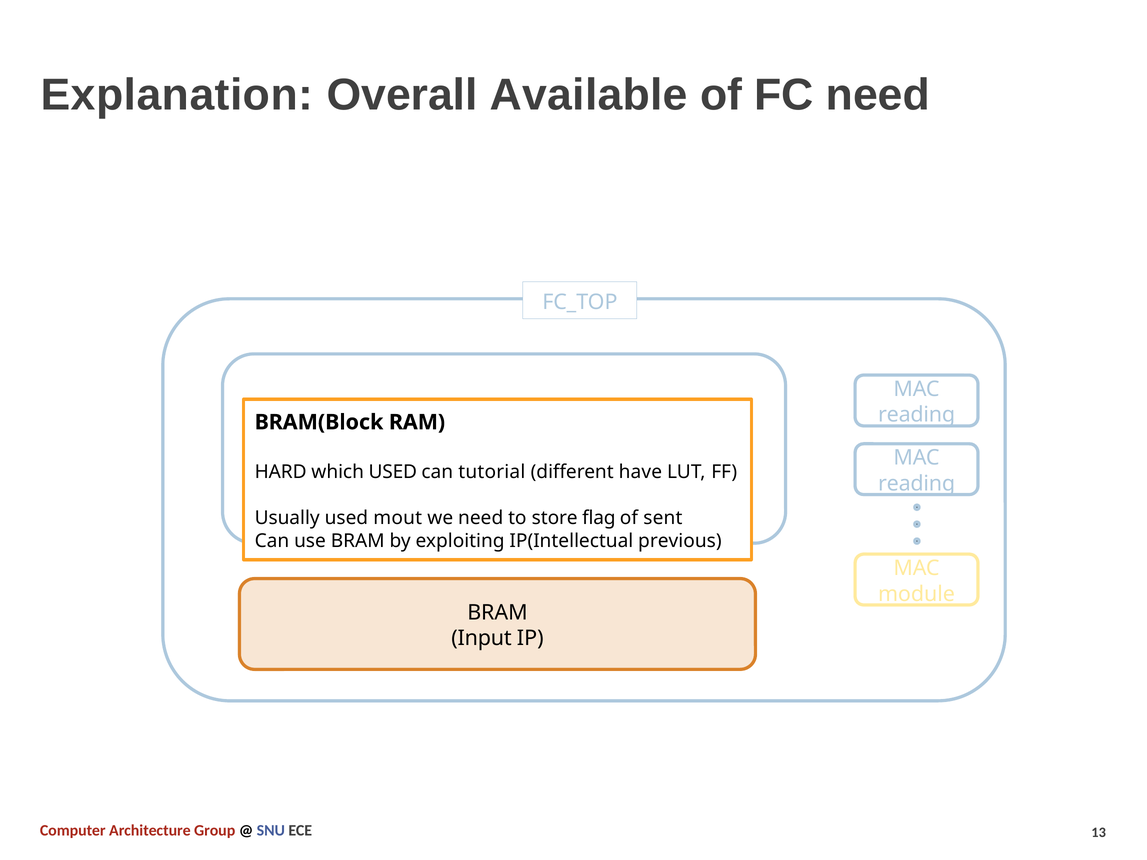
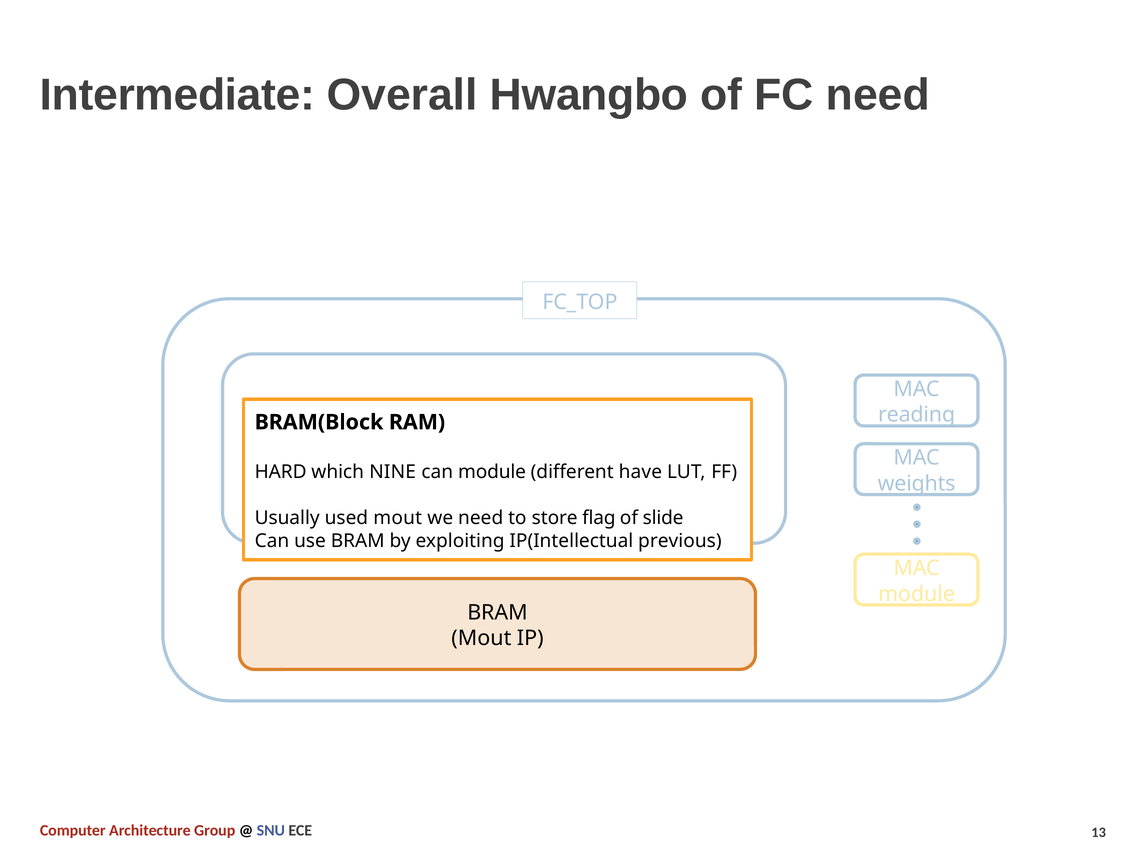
Explanation: Explanation -> Intermediate
Available: Available -> Hwangbo
which USED: USED -> NINE
can tutorial: tutorial -> module
reading at (917, 484): reading -> weights
sent: sent -> slide
Input at (481, 639): Input -> Mout
